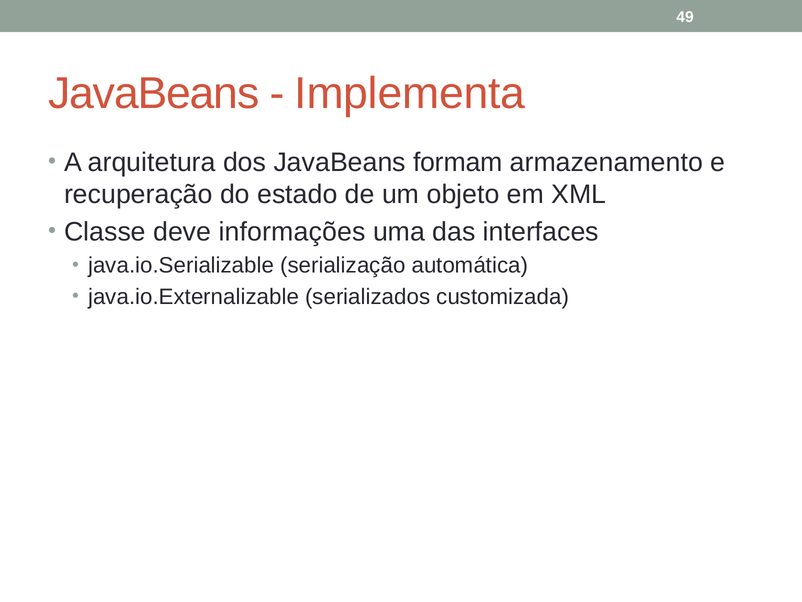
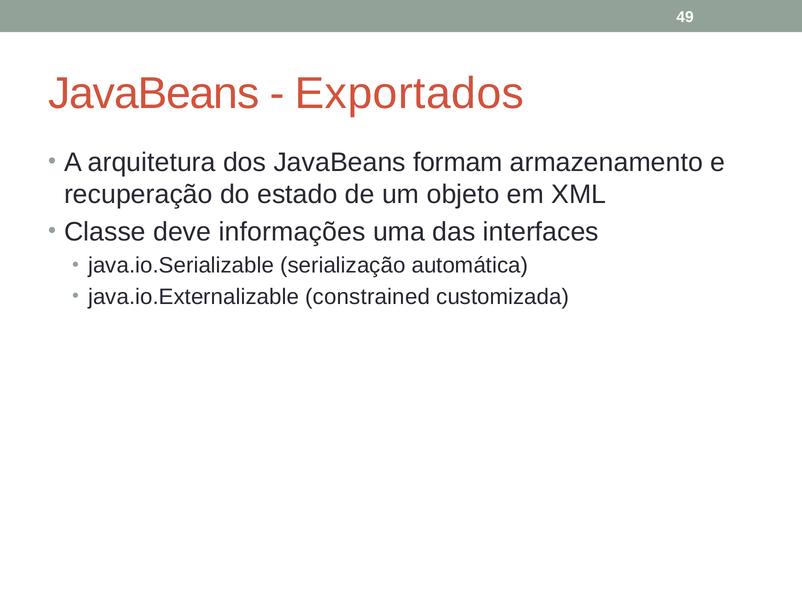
Implementa: Implementa -> Exportados
serializados: serializados -> constrained
